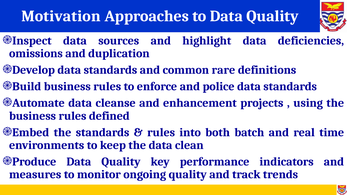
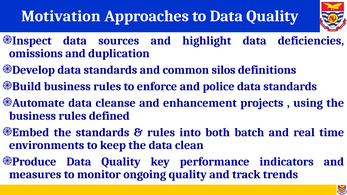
rare: rare -> silos
